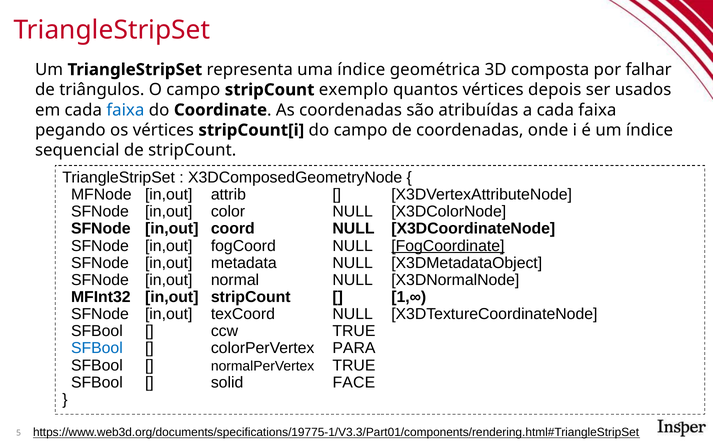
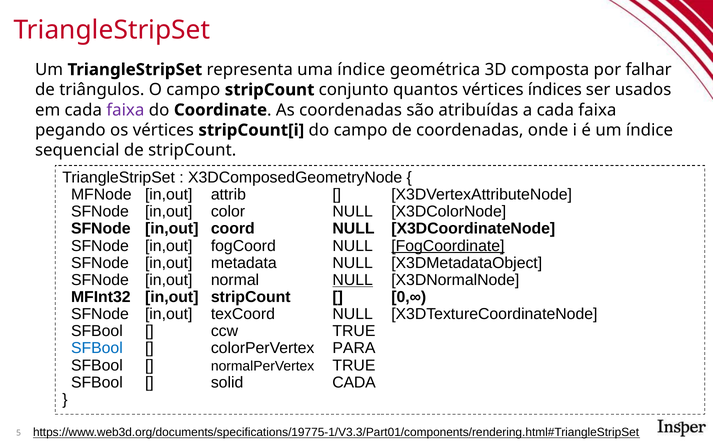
exemplo: exemplo -> conjunto
depois: depois -> índices
faixa at (125, 110) colour: blue -> purple
NULL at (353, 280) underline: none -> present
1,∞: 1,∞ -> 0,∞
solid FACE: FACE -> CADA
